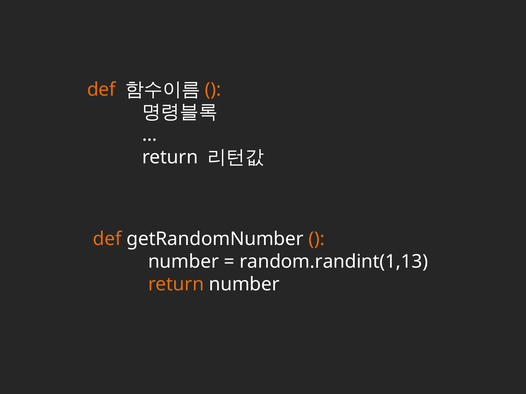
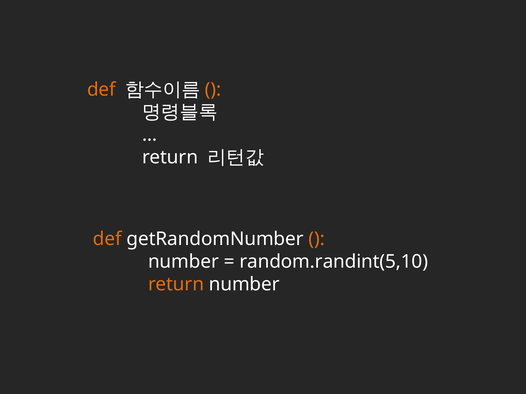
random.randint(1,13: random.randint(1,13 -> random.randint(5,10
